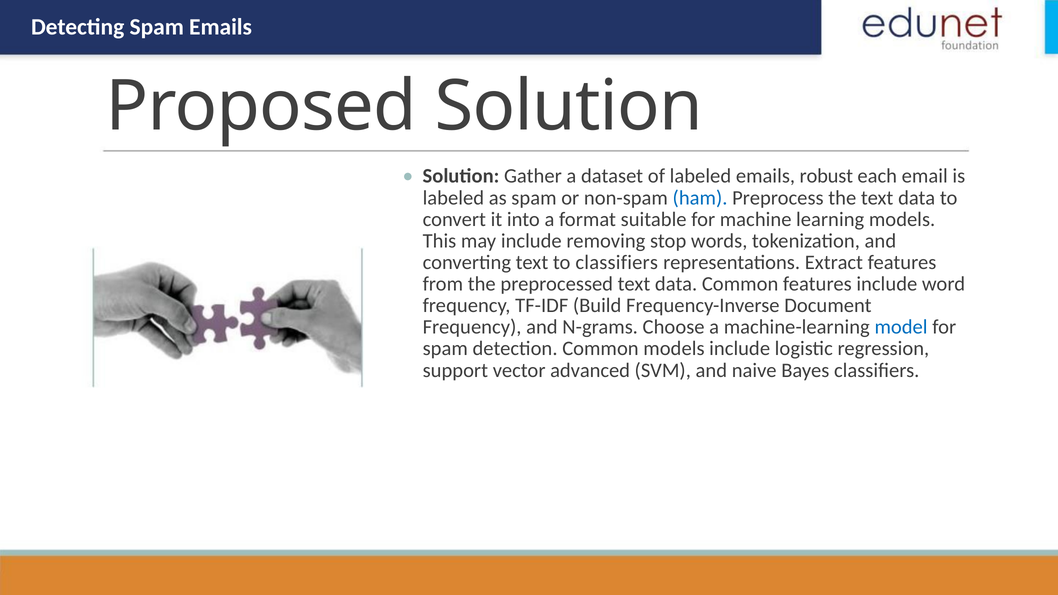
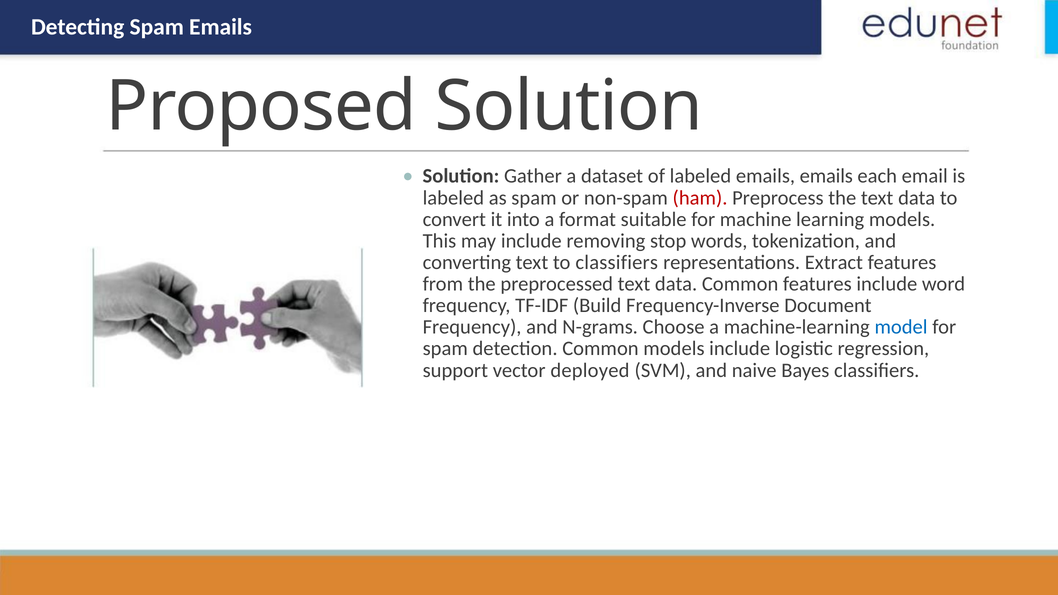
emails robust: robust -> emails
ham colour: blue -> red
advanced: advanced -> deployed
